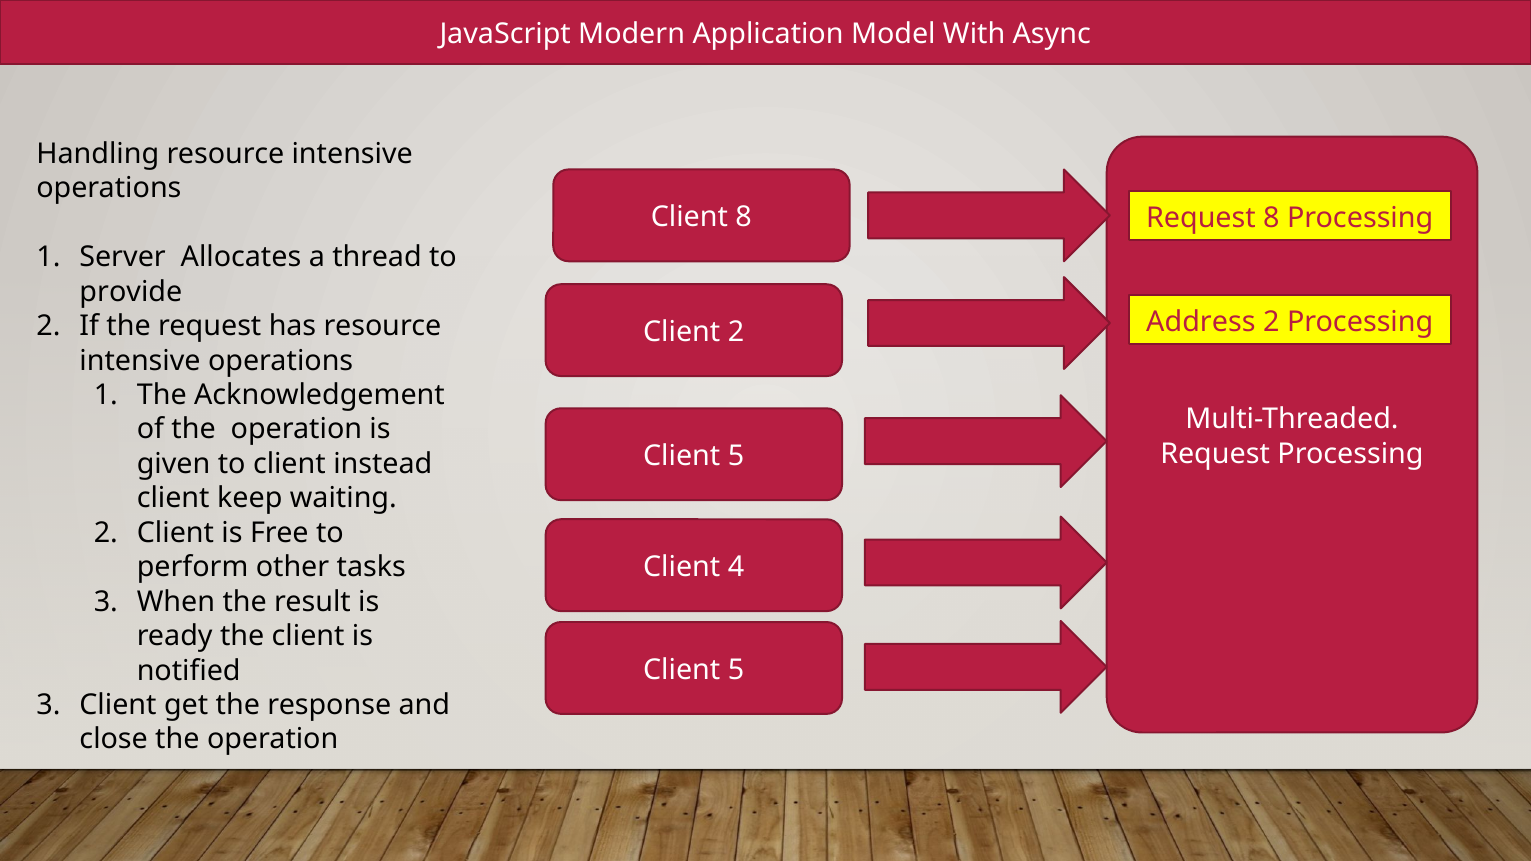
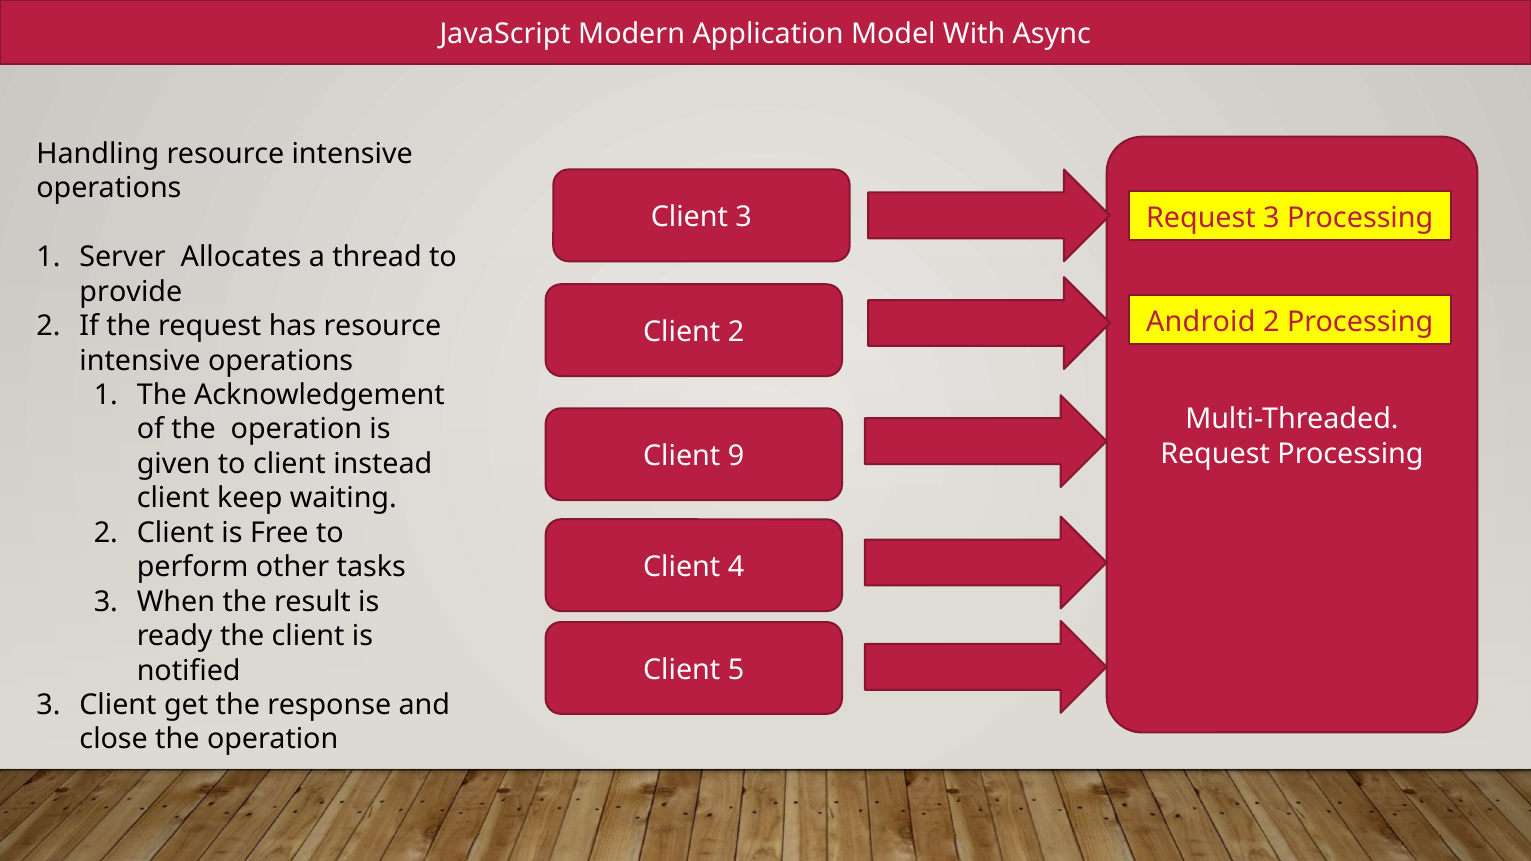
Client 8: 8 -> 3
Request 8: 8 -> 3
Address: Address -> Android
5 at (736, 456): 5 -> 9
